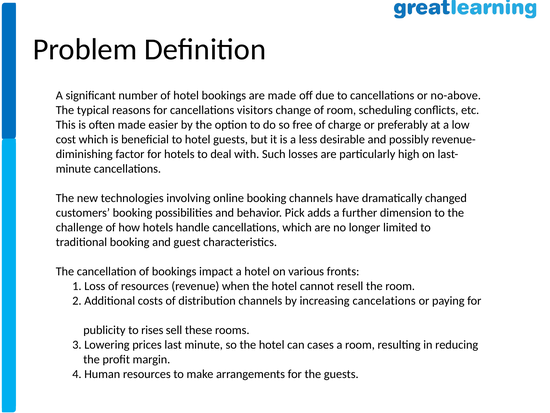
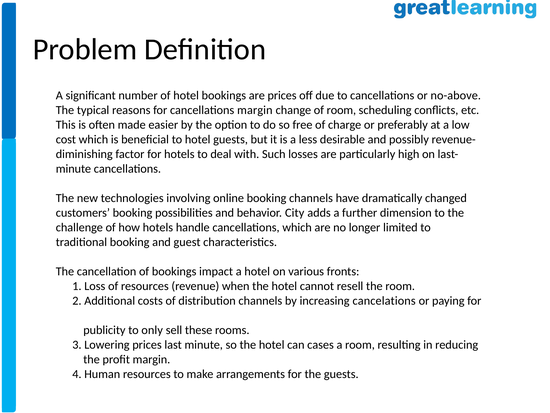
are made: made -> prices
cancellations visitors: visitors -> margin
Pick: Pick -> City
rises: rises -> only
